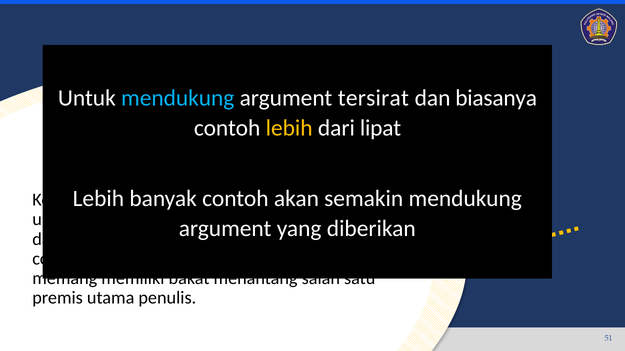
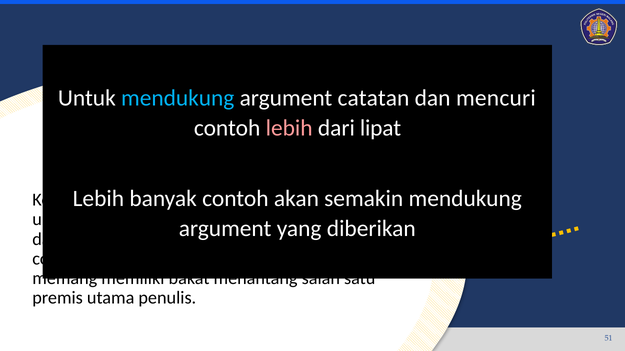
tersirat: tersirat -> catatan
biasanya: biasanya -> mencuri
lebih at (289, 128) colour: yellow -> pink
